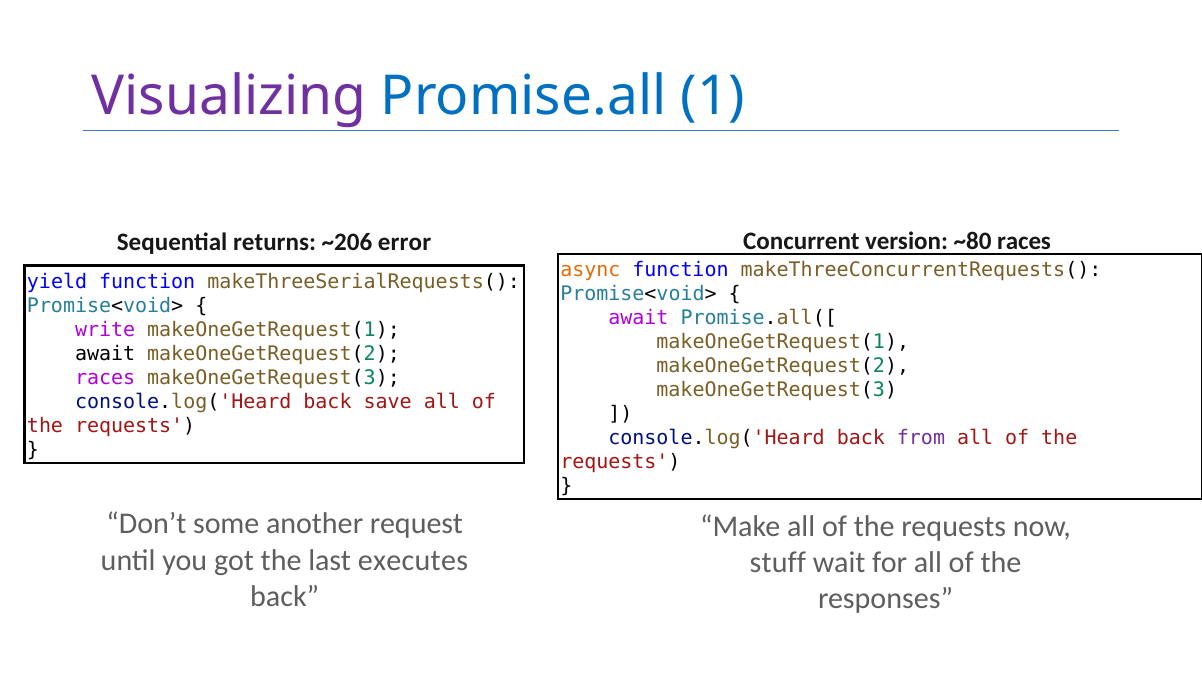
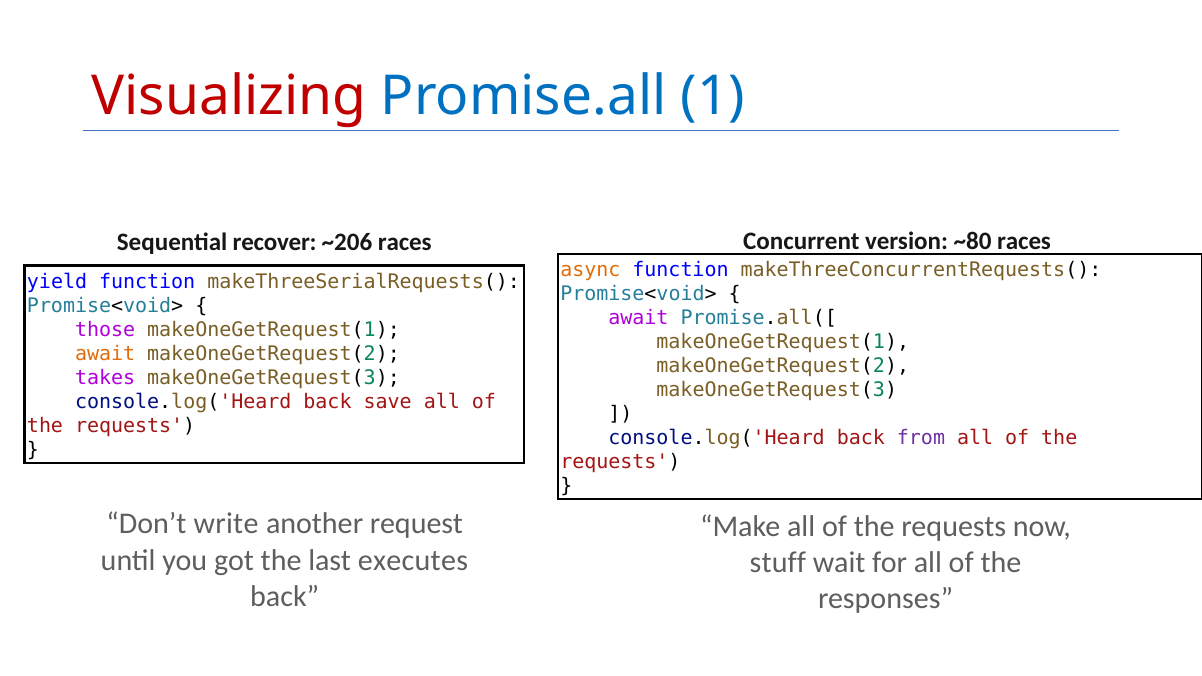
Visualizing colour: purple -> red
returns: returns -> recover
~206 error: error -> races
write: write -> those
await at (105, 354) colour: black -> orange
races at (105, 378): races -> takes
some: some -> write
